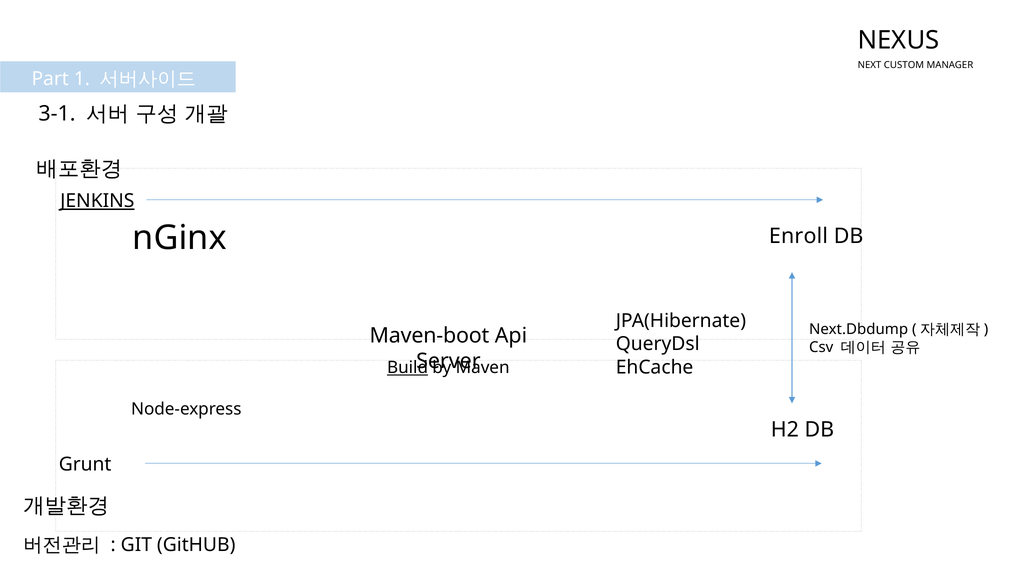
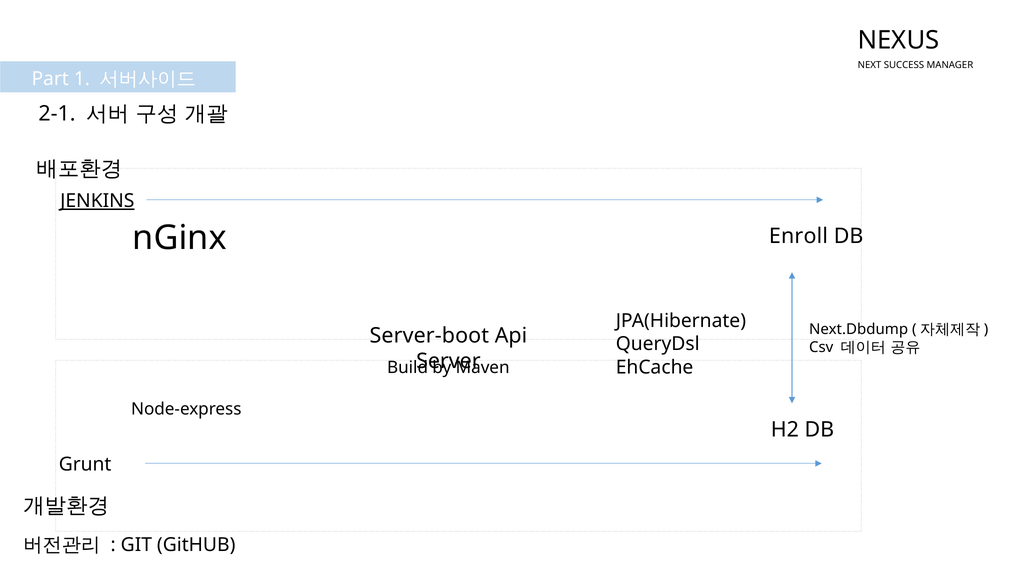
CUSTOM: CUSTOM -> SUCCESS
3-1: 3-1 -> 2-1
Maven-boot: Maven-boot -> Server-boot
Build underline: present -> none
